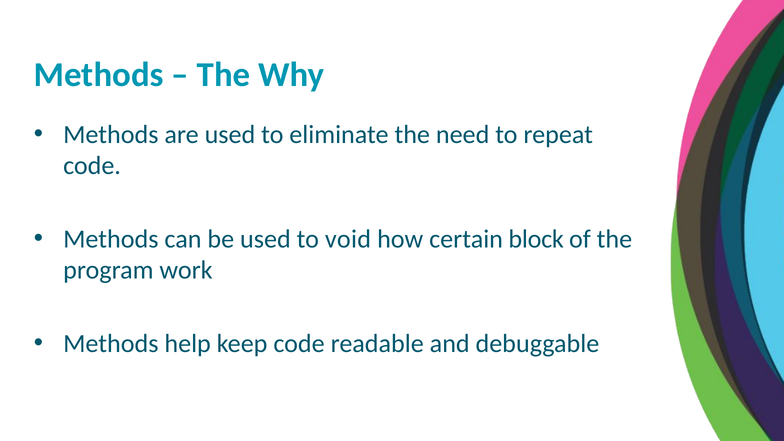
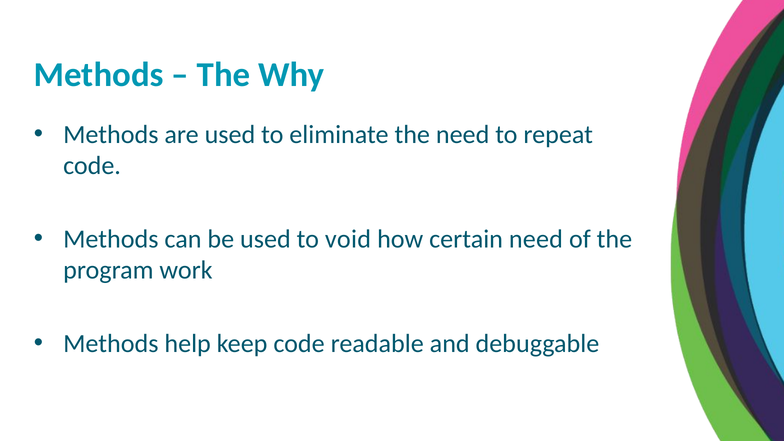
certain block: block -> need
